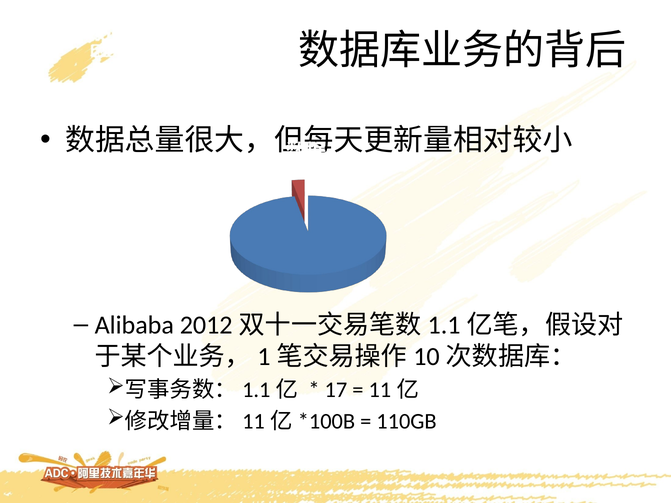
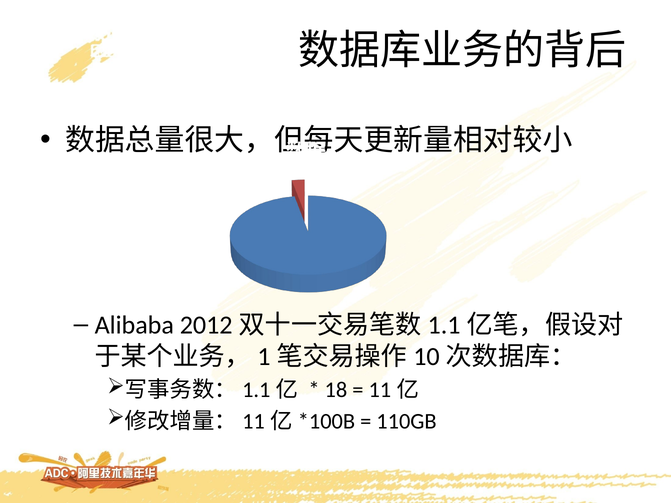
17: 17 -> 18
